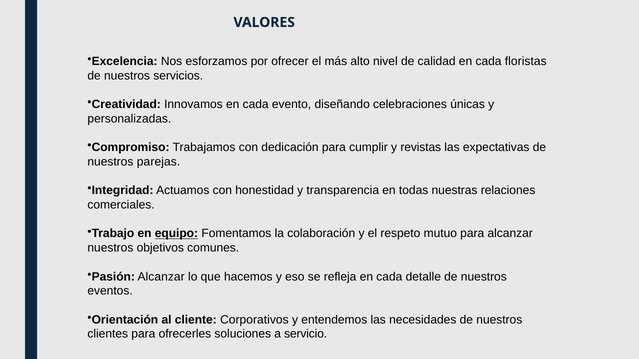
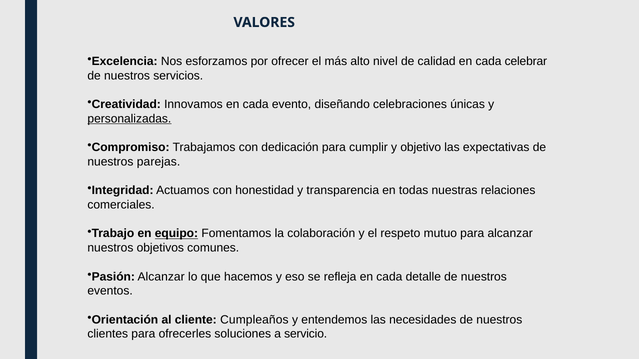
floristas: floristas -> celebrar
personalizadas underline: none -> present
revistas: revistas -> objetivo
Corporativos: Corporativos -> Cumpleaños
